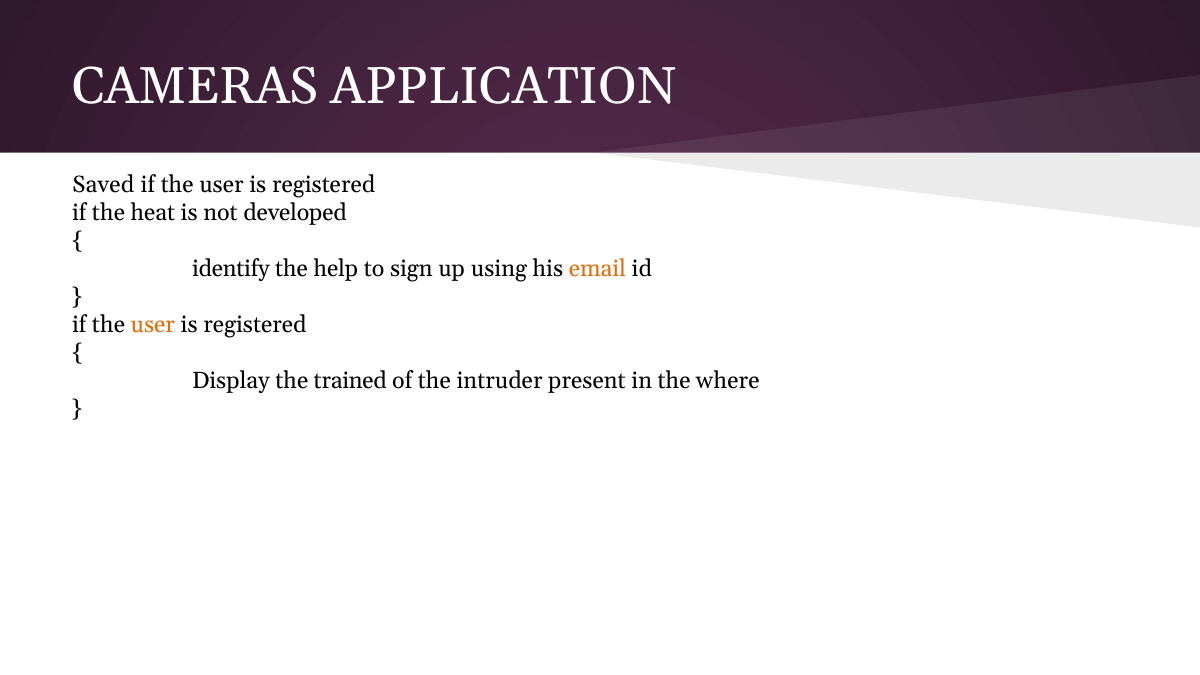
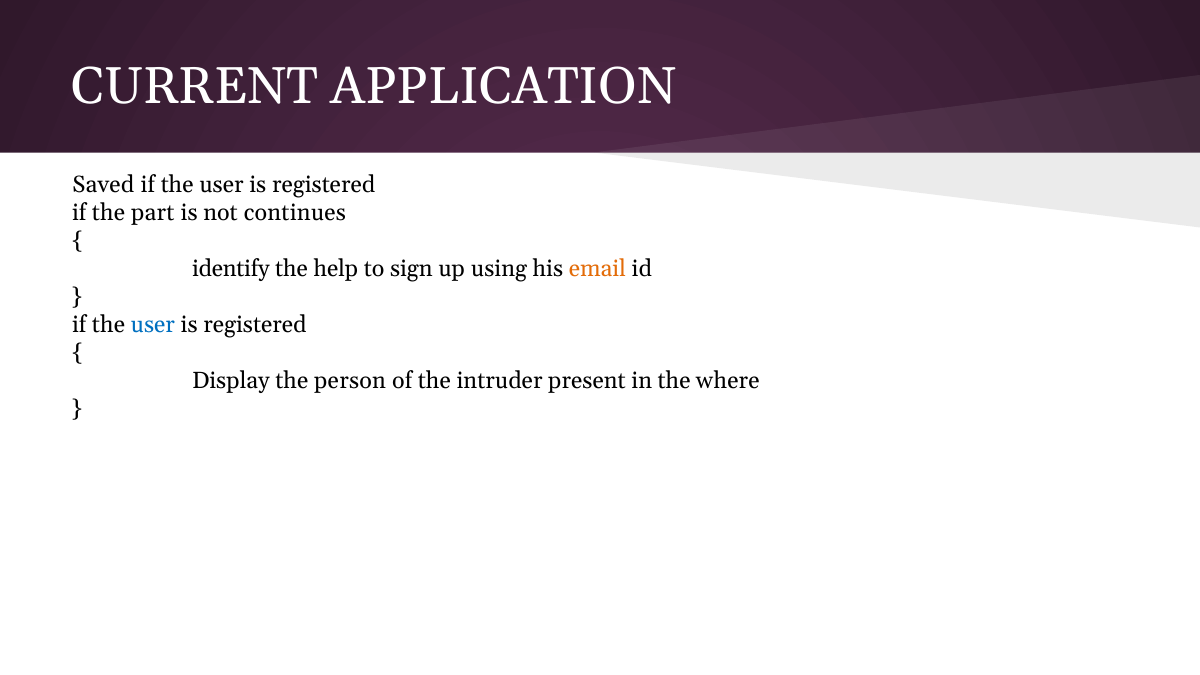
CAMERAS: CAMERAS -> CURRENT
heat: heat -> part
developed: developed -> continues
user at (153, 325) colour: orange -> blue
trained: trained -> person
